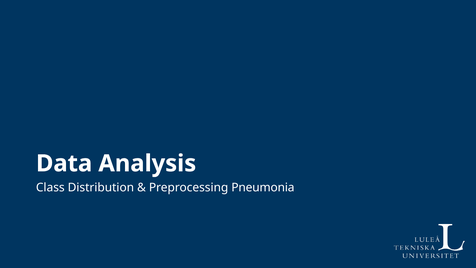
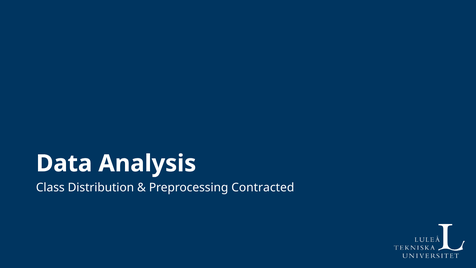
Pneumonia: Pneumonia -> Contracted
